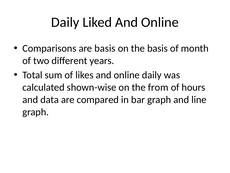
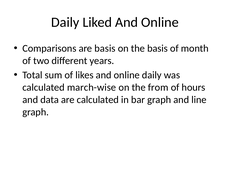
shown-wise: shown-wise -> march-wise
are compared: compared -> calculated
